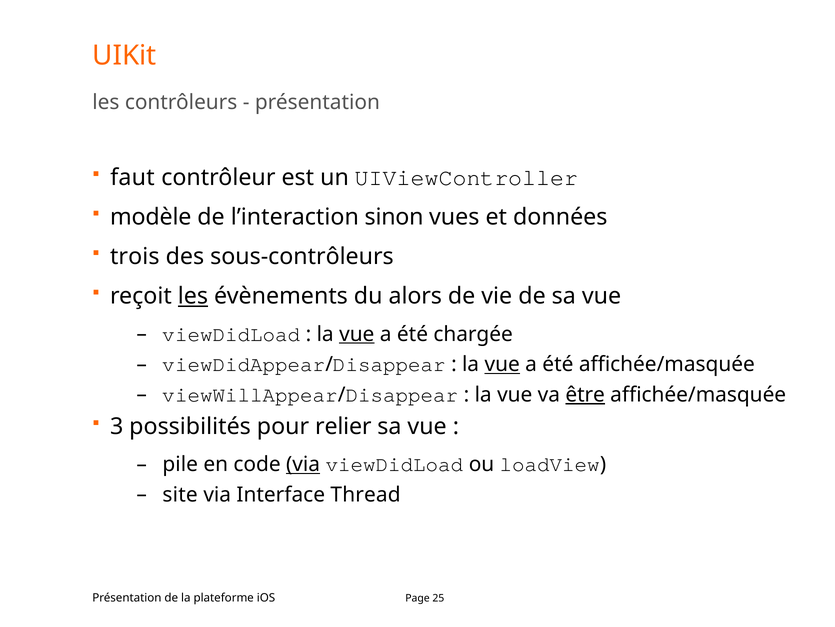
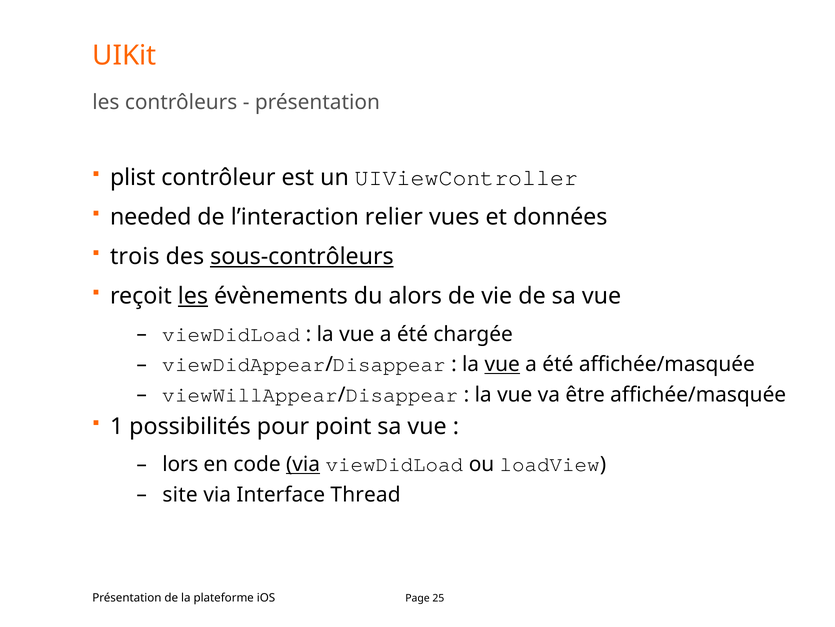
faut: faut -> plist
modèle: modèle -> needed
sinon: sinon -> relier
sous-contrôleurs underline: none -> present
vue at (357, 334) underline: present -> none
être underline: present -> none
3: 3 -> 1
relier: relier -> point
pile: pile -> lors
